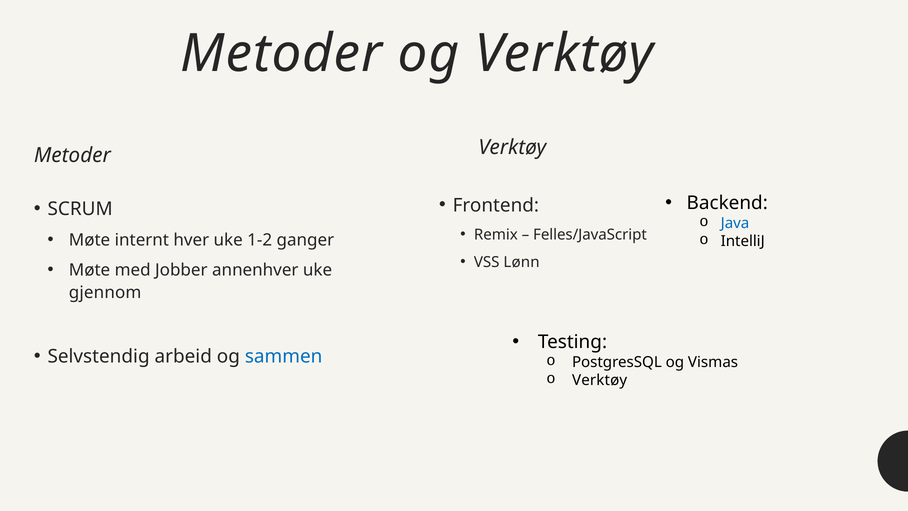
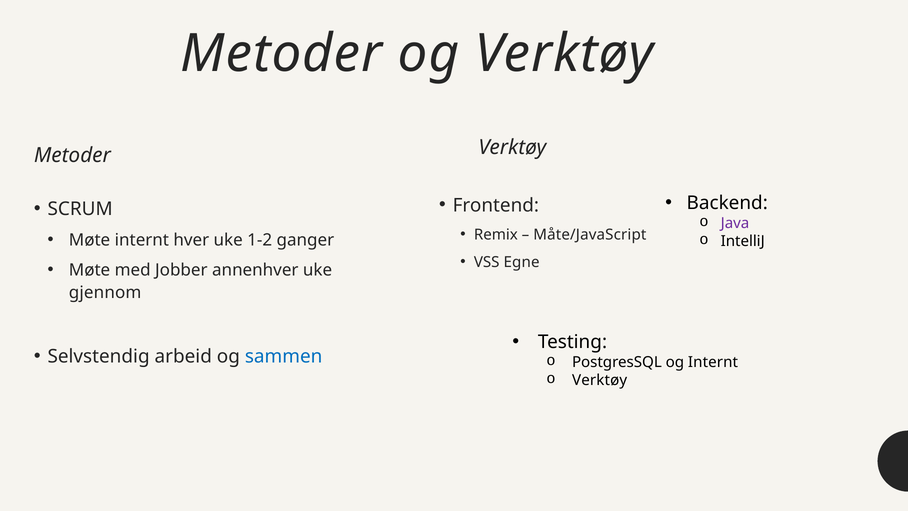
Java colour: blue -> purple
Felles/JavaScript: Felles/JavaScript -> Måte/JavaScript
Lønn: Lønn -> Egne
og Vismas: Vismas -> Internt
